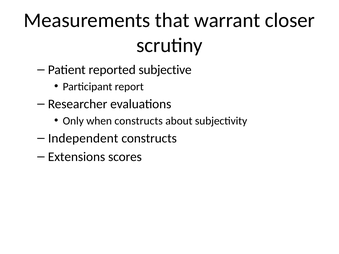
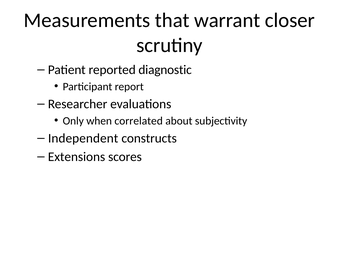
subjective: subjective -> diagnostic
when constructs: constructs -> correlated
